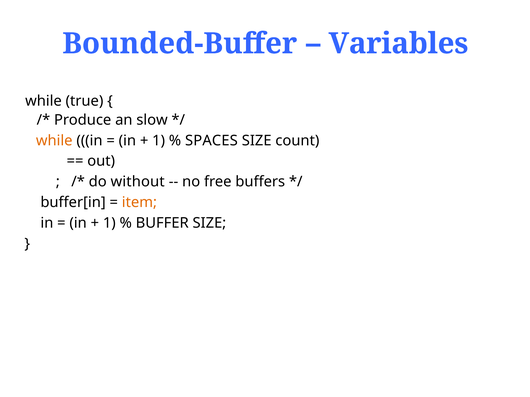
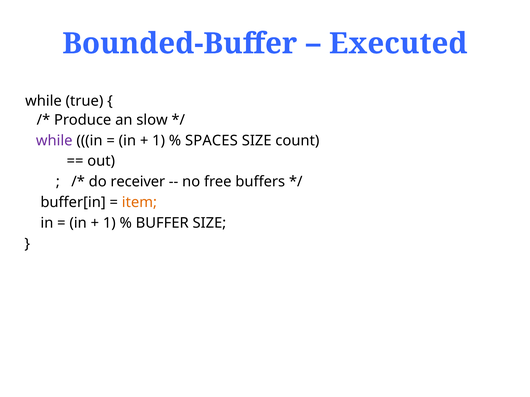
Variables: Variables -> Executed
while at (54, 141) colour: orange -> purple
without: without -> receiver
